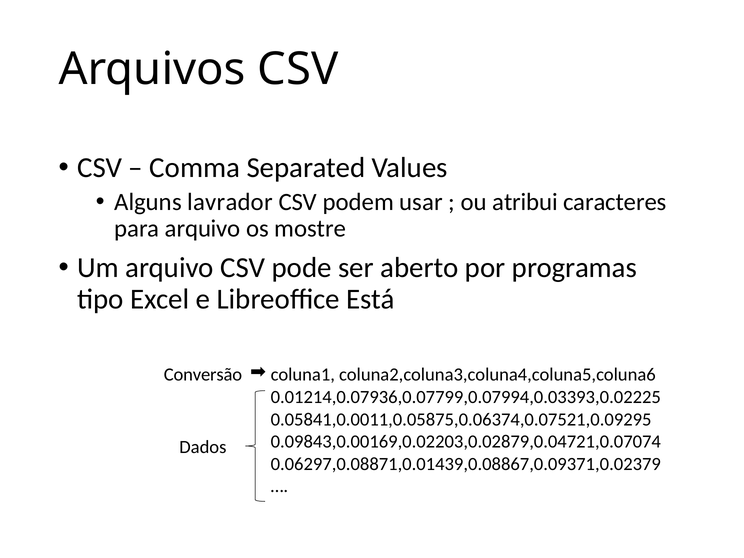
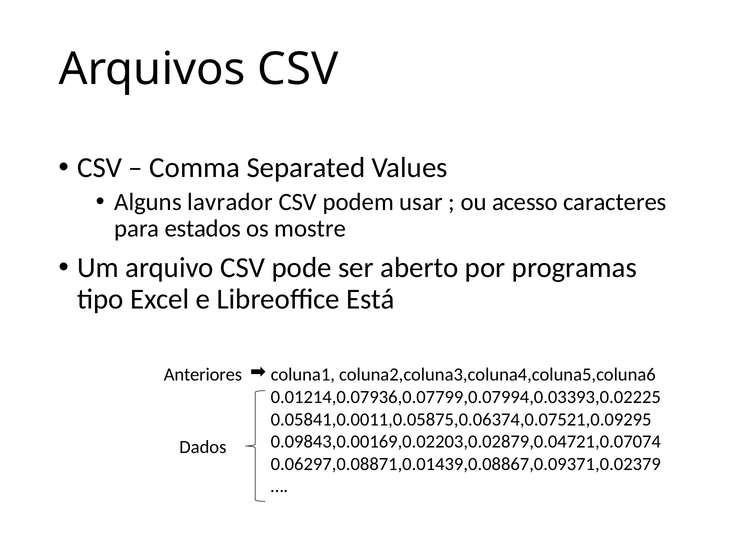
atribui: atribui -> acesso
para arquivo: arquivo -> estados
Conversão: Conversão -> Anteriores
